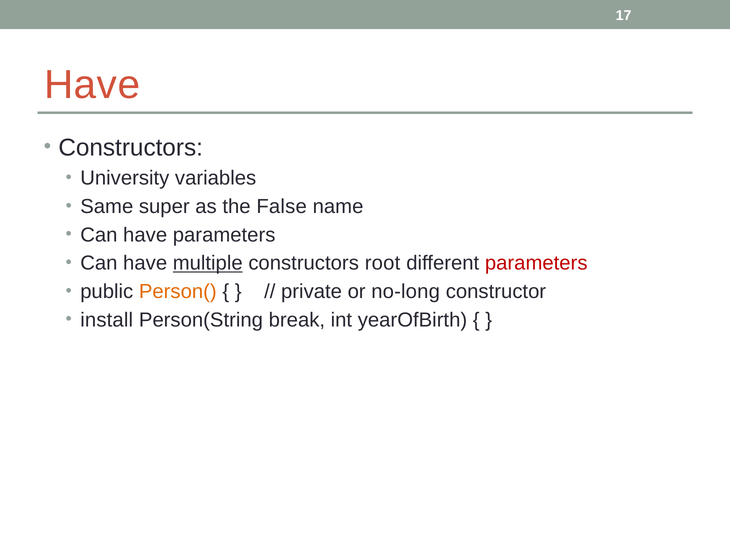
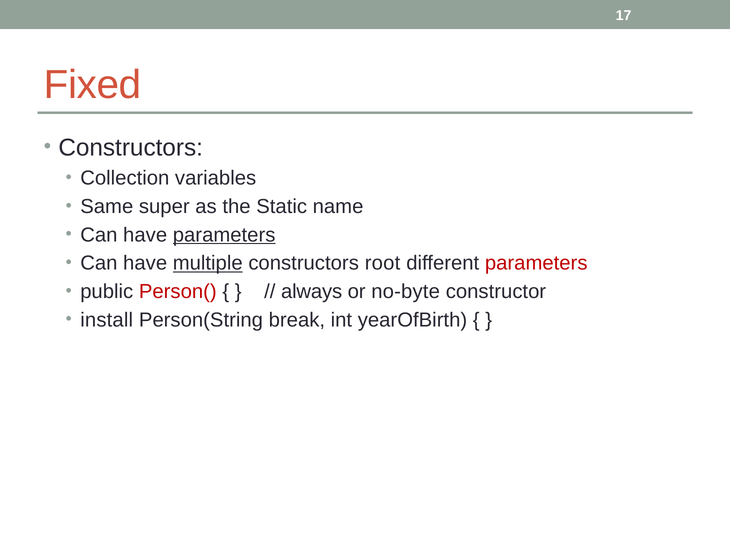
Have at (92, 85): Have -> Fixed
University: University -> Collection
False: False -> Static
parameters at (224, 235) underline: none -> present
Person( colour: orange -> red
private: private -> always
no-long: no-long -> no-byte
